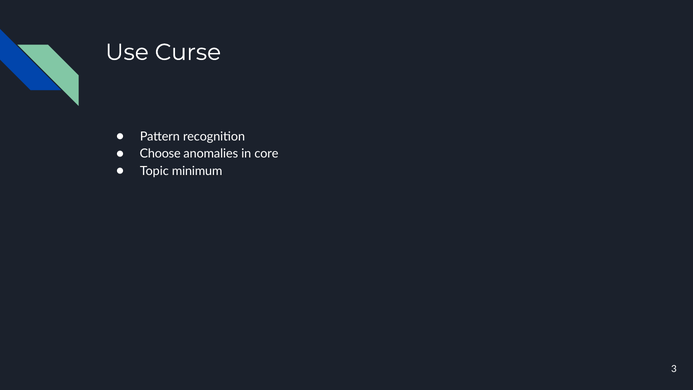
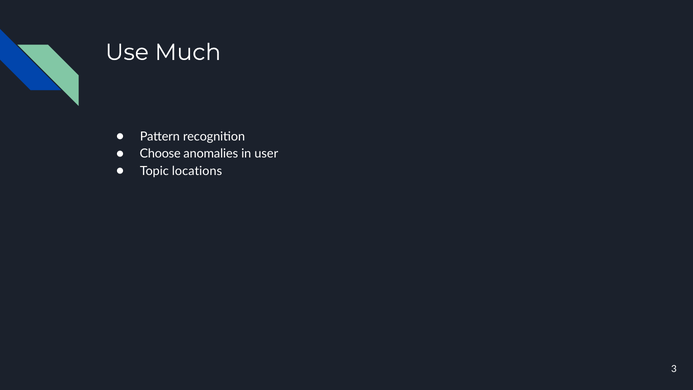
Curse: Curse -> Much
core: core -> user
minimum: minimum -> locations
